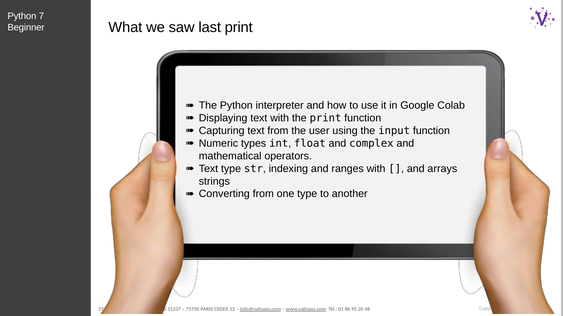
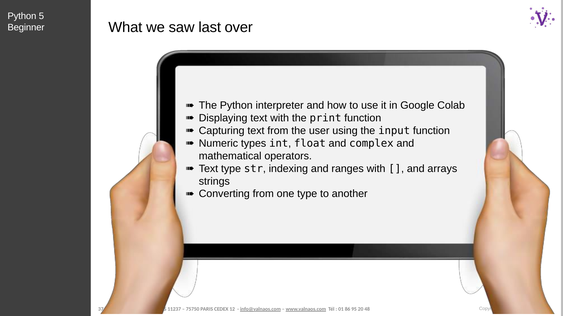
7: 7 -> 5
last print: print -> over
